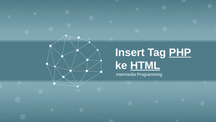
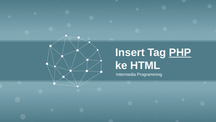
HTML underline: present -> none
